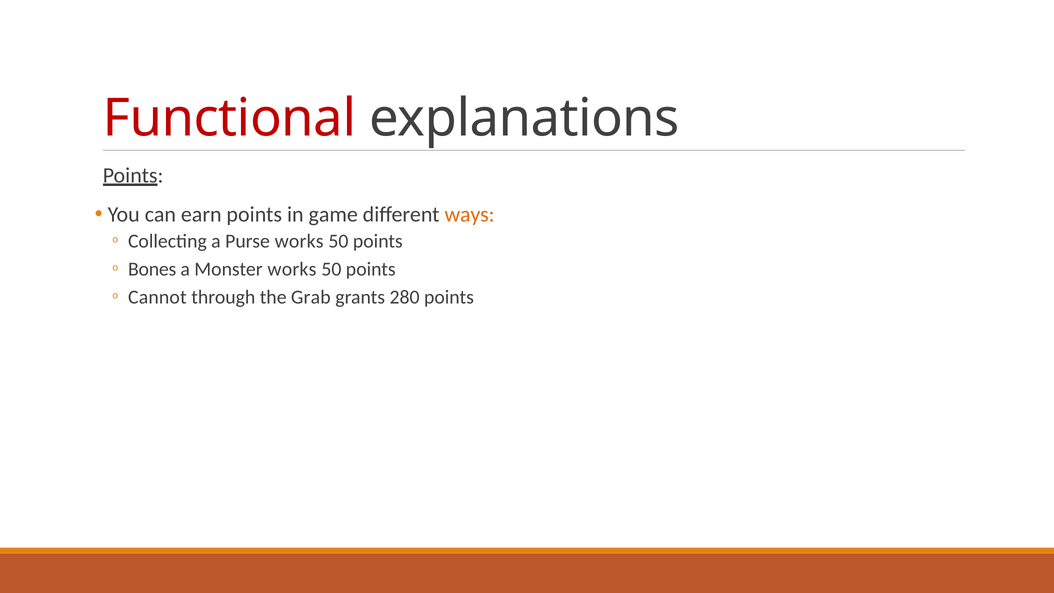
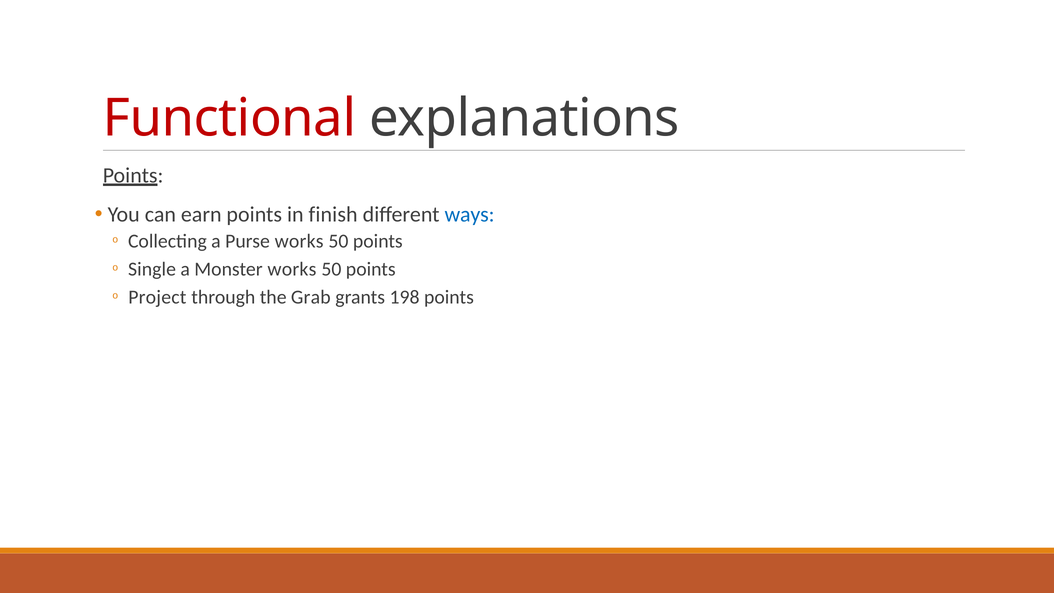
game: game -> finish
ways colour: orange -> blue
Bones: Bones -> Single
Cannot: Cannot -> Project
280: 280 -> 198
